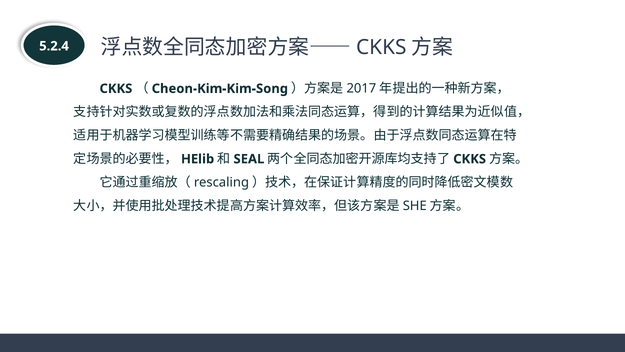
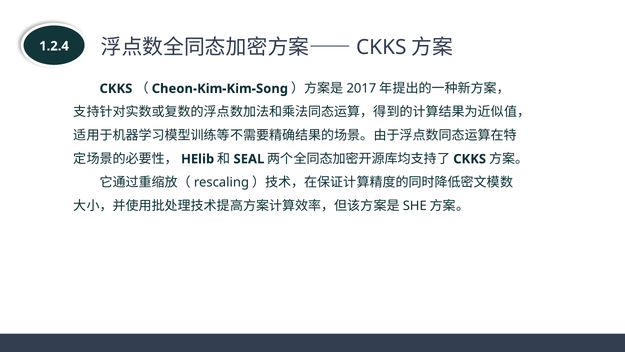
5.2.4: 5.2.4 -> 1.2.4
